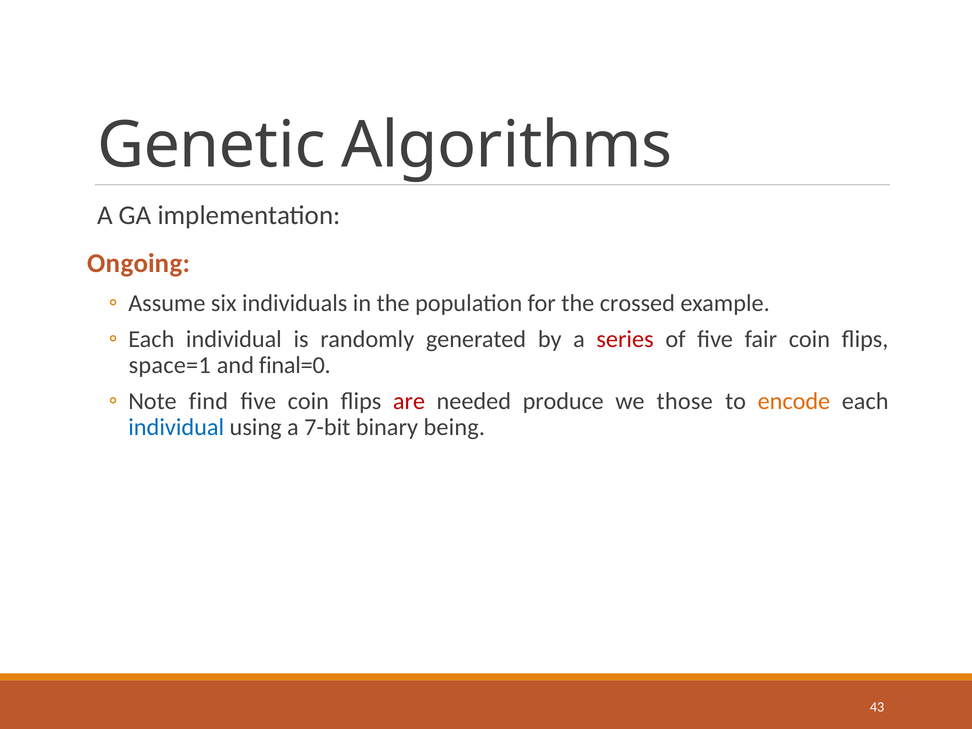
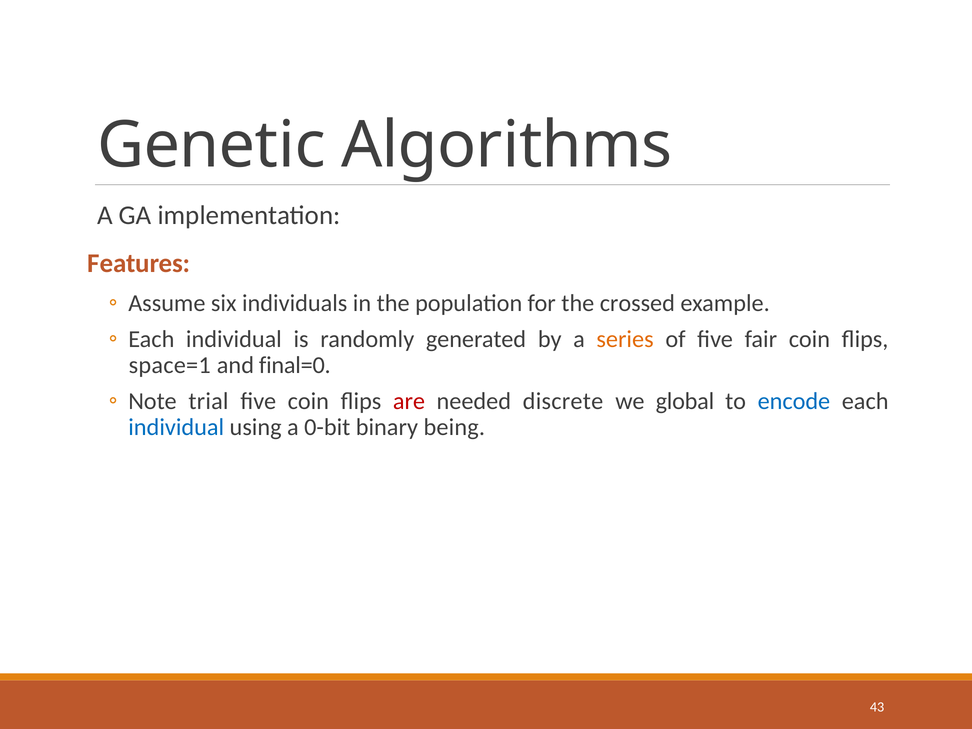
Ongoing: Ongoing -> Features
series colour: red -> orange
find: find -> trial
produce: produce -> discrete
those: those -> global
encode colour: orange -> blue
7-bit: 7-bit -> 0-bit
